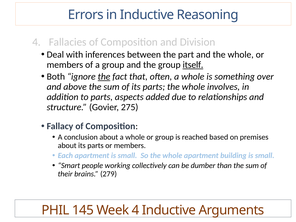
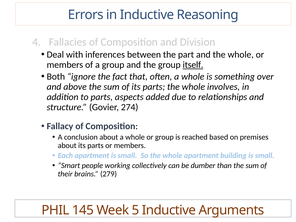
the at (104, 77) underline: present -> none
275: 275 -> 274
Week 4: 4 -> 5
